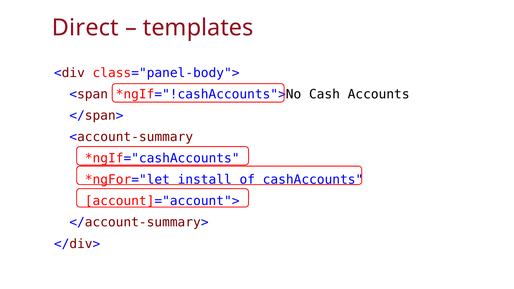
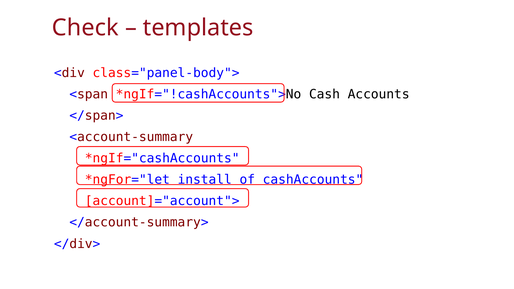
Direct: Direct -> Check
